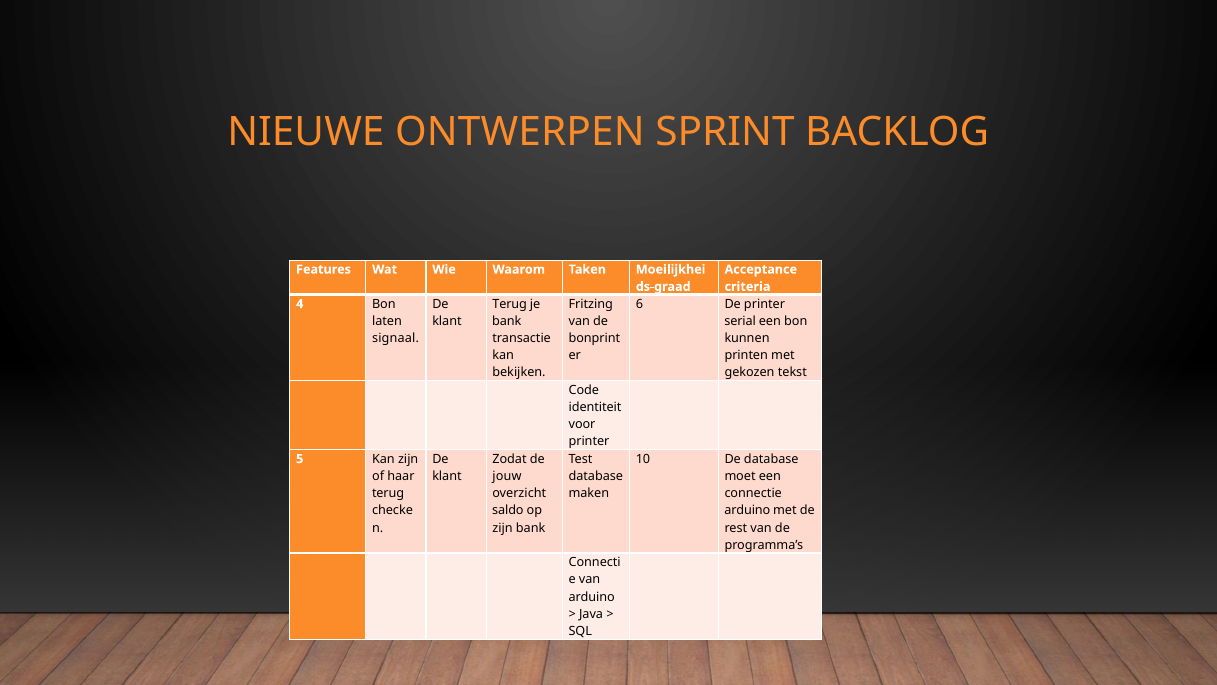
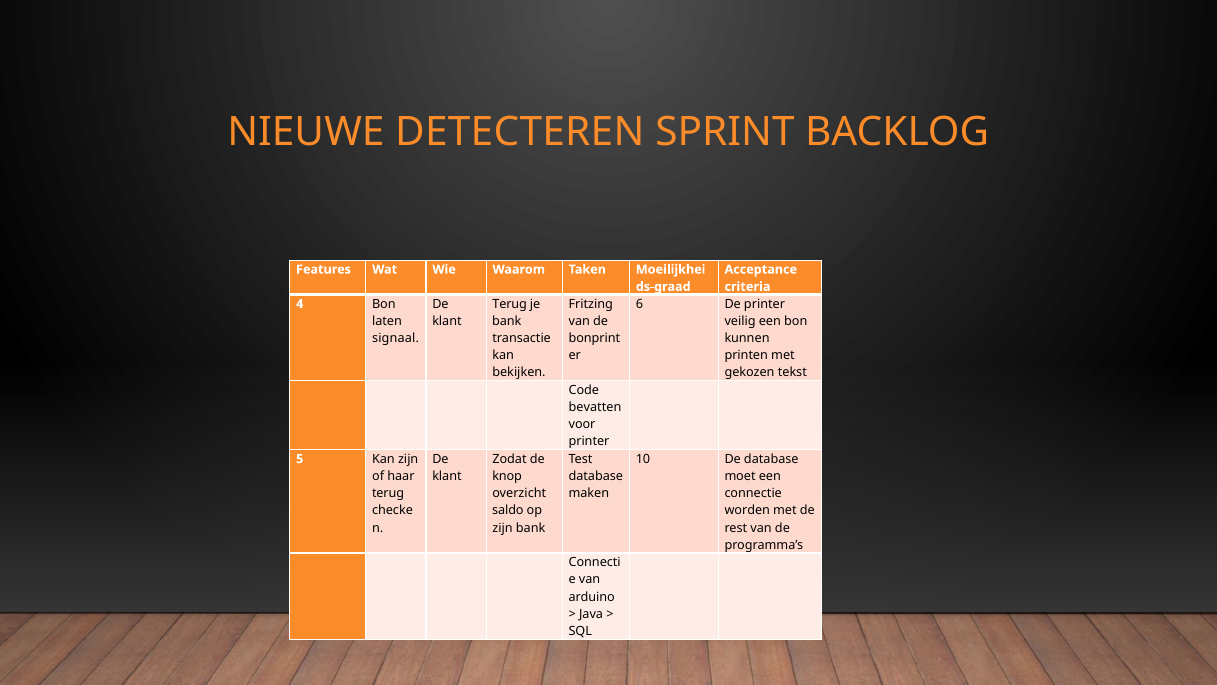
ONTWERPEN: ONTWERPEN -> DETECTEREN
serial: serial -> veilig
identiteit: identiteit -> bevatten
jouw: jouw -> knop
arduino at (747, 510): arduino -> worden
